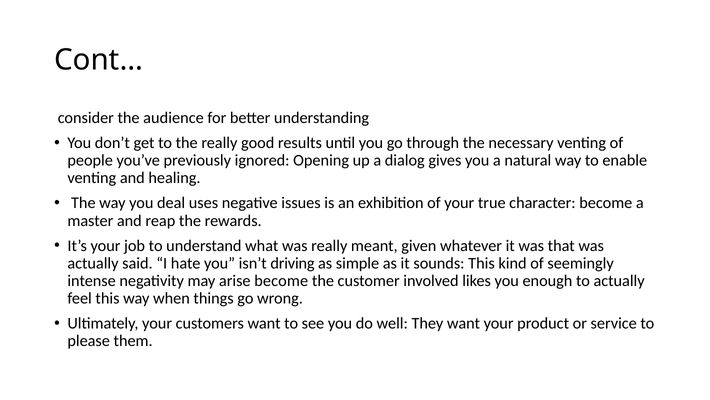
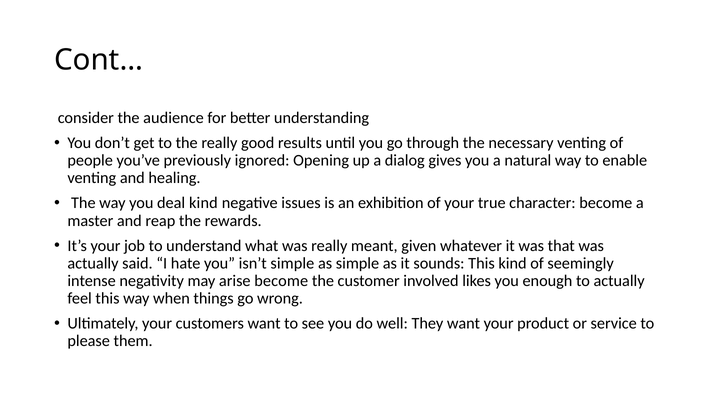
deal uses: uses -> kind
isn’t driving: driving -> simple
